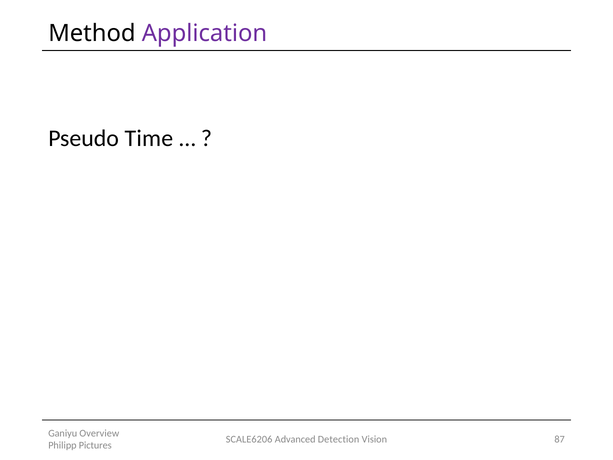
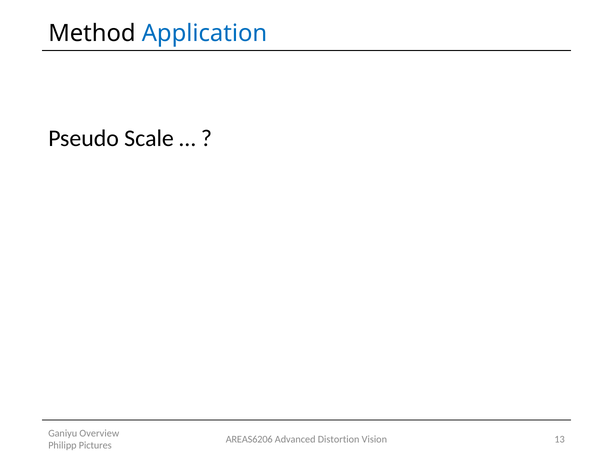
Application colour: purple -> blue
Time: Time -> Scale
SCALE6206: SCALE6206 -> AREAS6206
Detection: Detection -> Distortion
87: 87 -> 13
